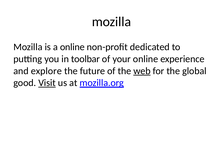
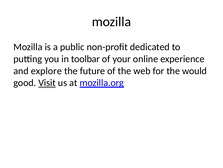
a online: online -> public
web underline: present -> none
global: global -> would
